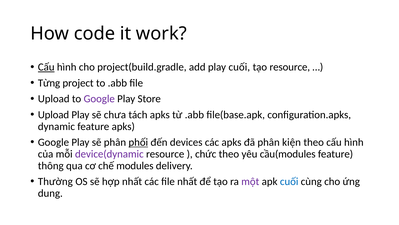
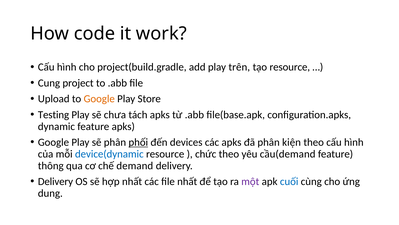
Cấu at (46, 67) underline: present -> none
play cuối: cuối -> trên
Từng: Từng -> Cung
Google at (99, 99) colour: purple -> orange
Upload at (53, 114): Upload -> Testing
device(dynamic colour: purple -> blue
cầu(modules: cầu(modules -> cầu(demand
modules: modules -> demand
Thường at (55, 181): Thường -> Delivery
